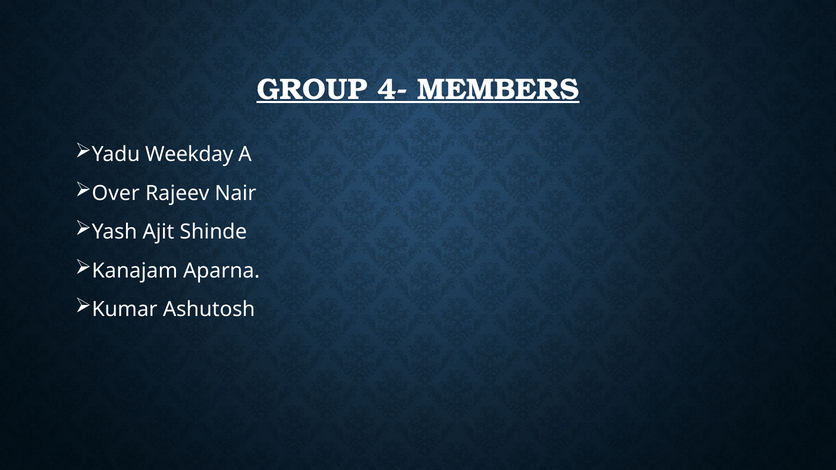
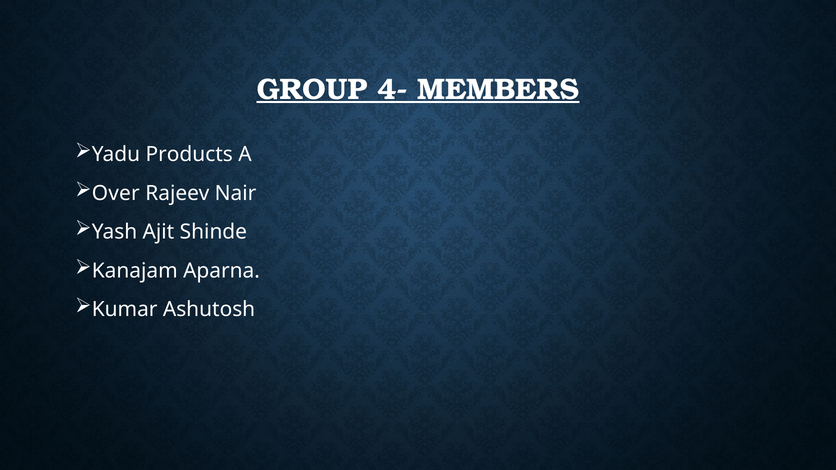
Weekday: Weekday -> Products
